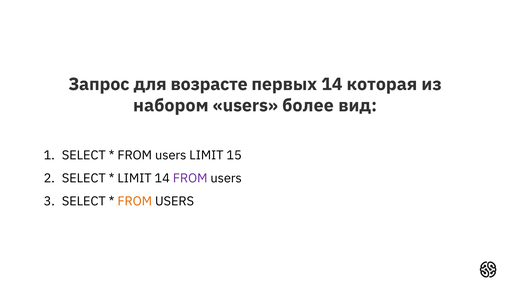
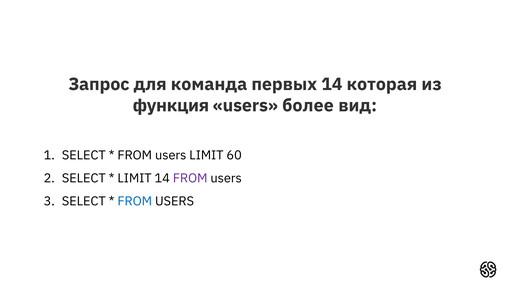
возрасте: возрасте -> команда
набором: набором -> функция
15: 15 -> 60
FROM at (135, 201) colour: orange -> blue
